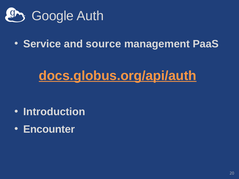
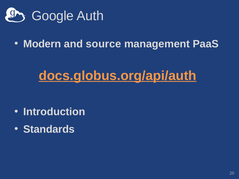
Service: Service -> Modern
Encounter: Encounter -> Standards
